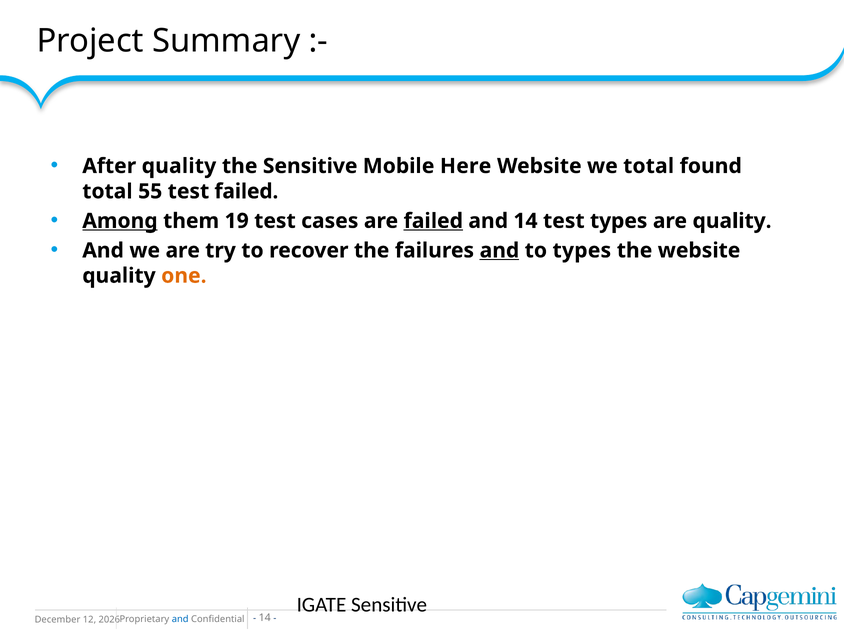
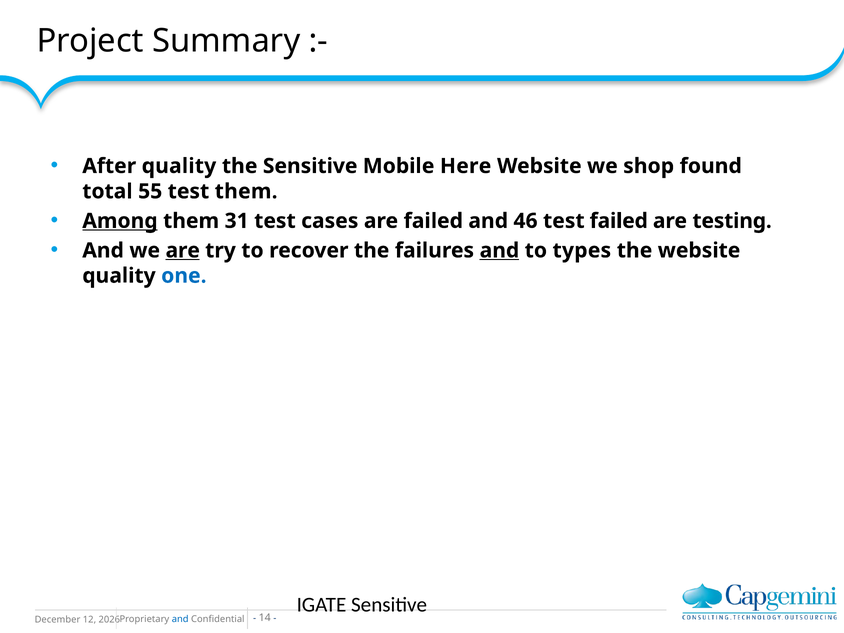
we total: total -> shop
test failed: failed -> them
19: 19 -> 31
failed at (433, 221) underline: present -> none
and 14: 14 -> 46
test types: types -> failed
are quality: quality -> testing
are at (183, 250) underline: none -> present
one colour: orange -> blue
